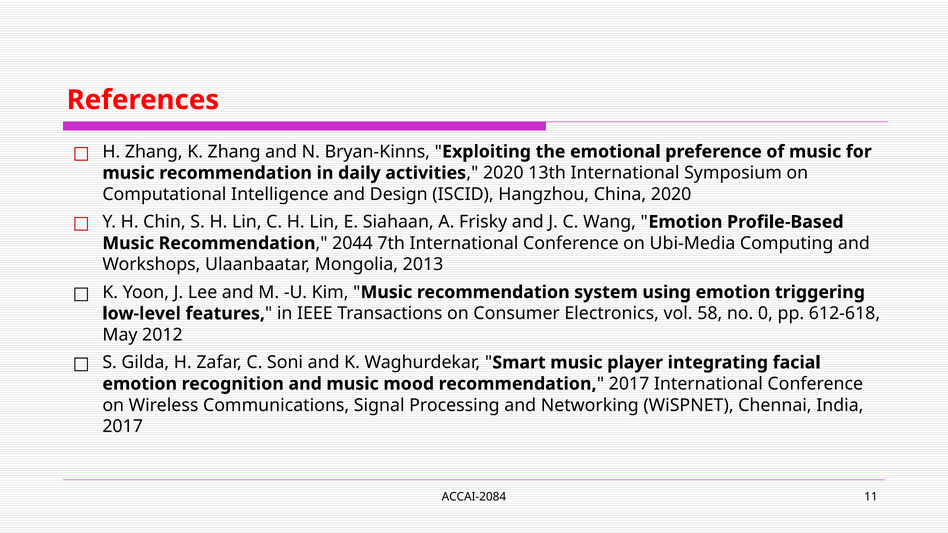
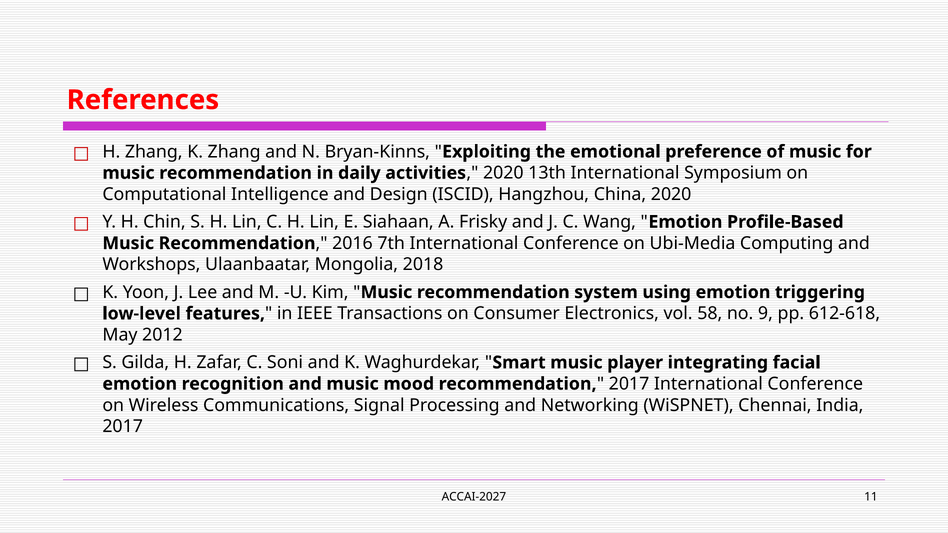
2044: 2044 -> 2016
2013: 2013 -> 2018
0: 0 -> 9
ACCAI-2084: ACCAI-2084 -> ACCAI-2027
